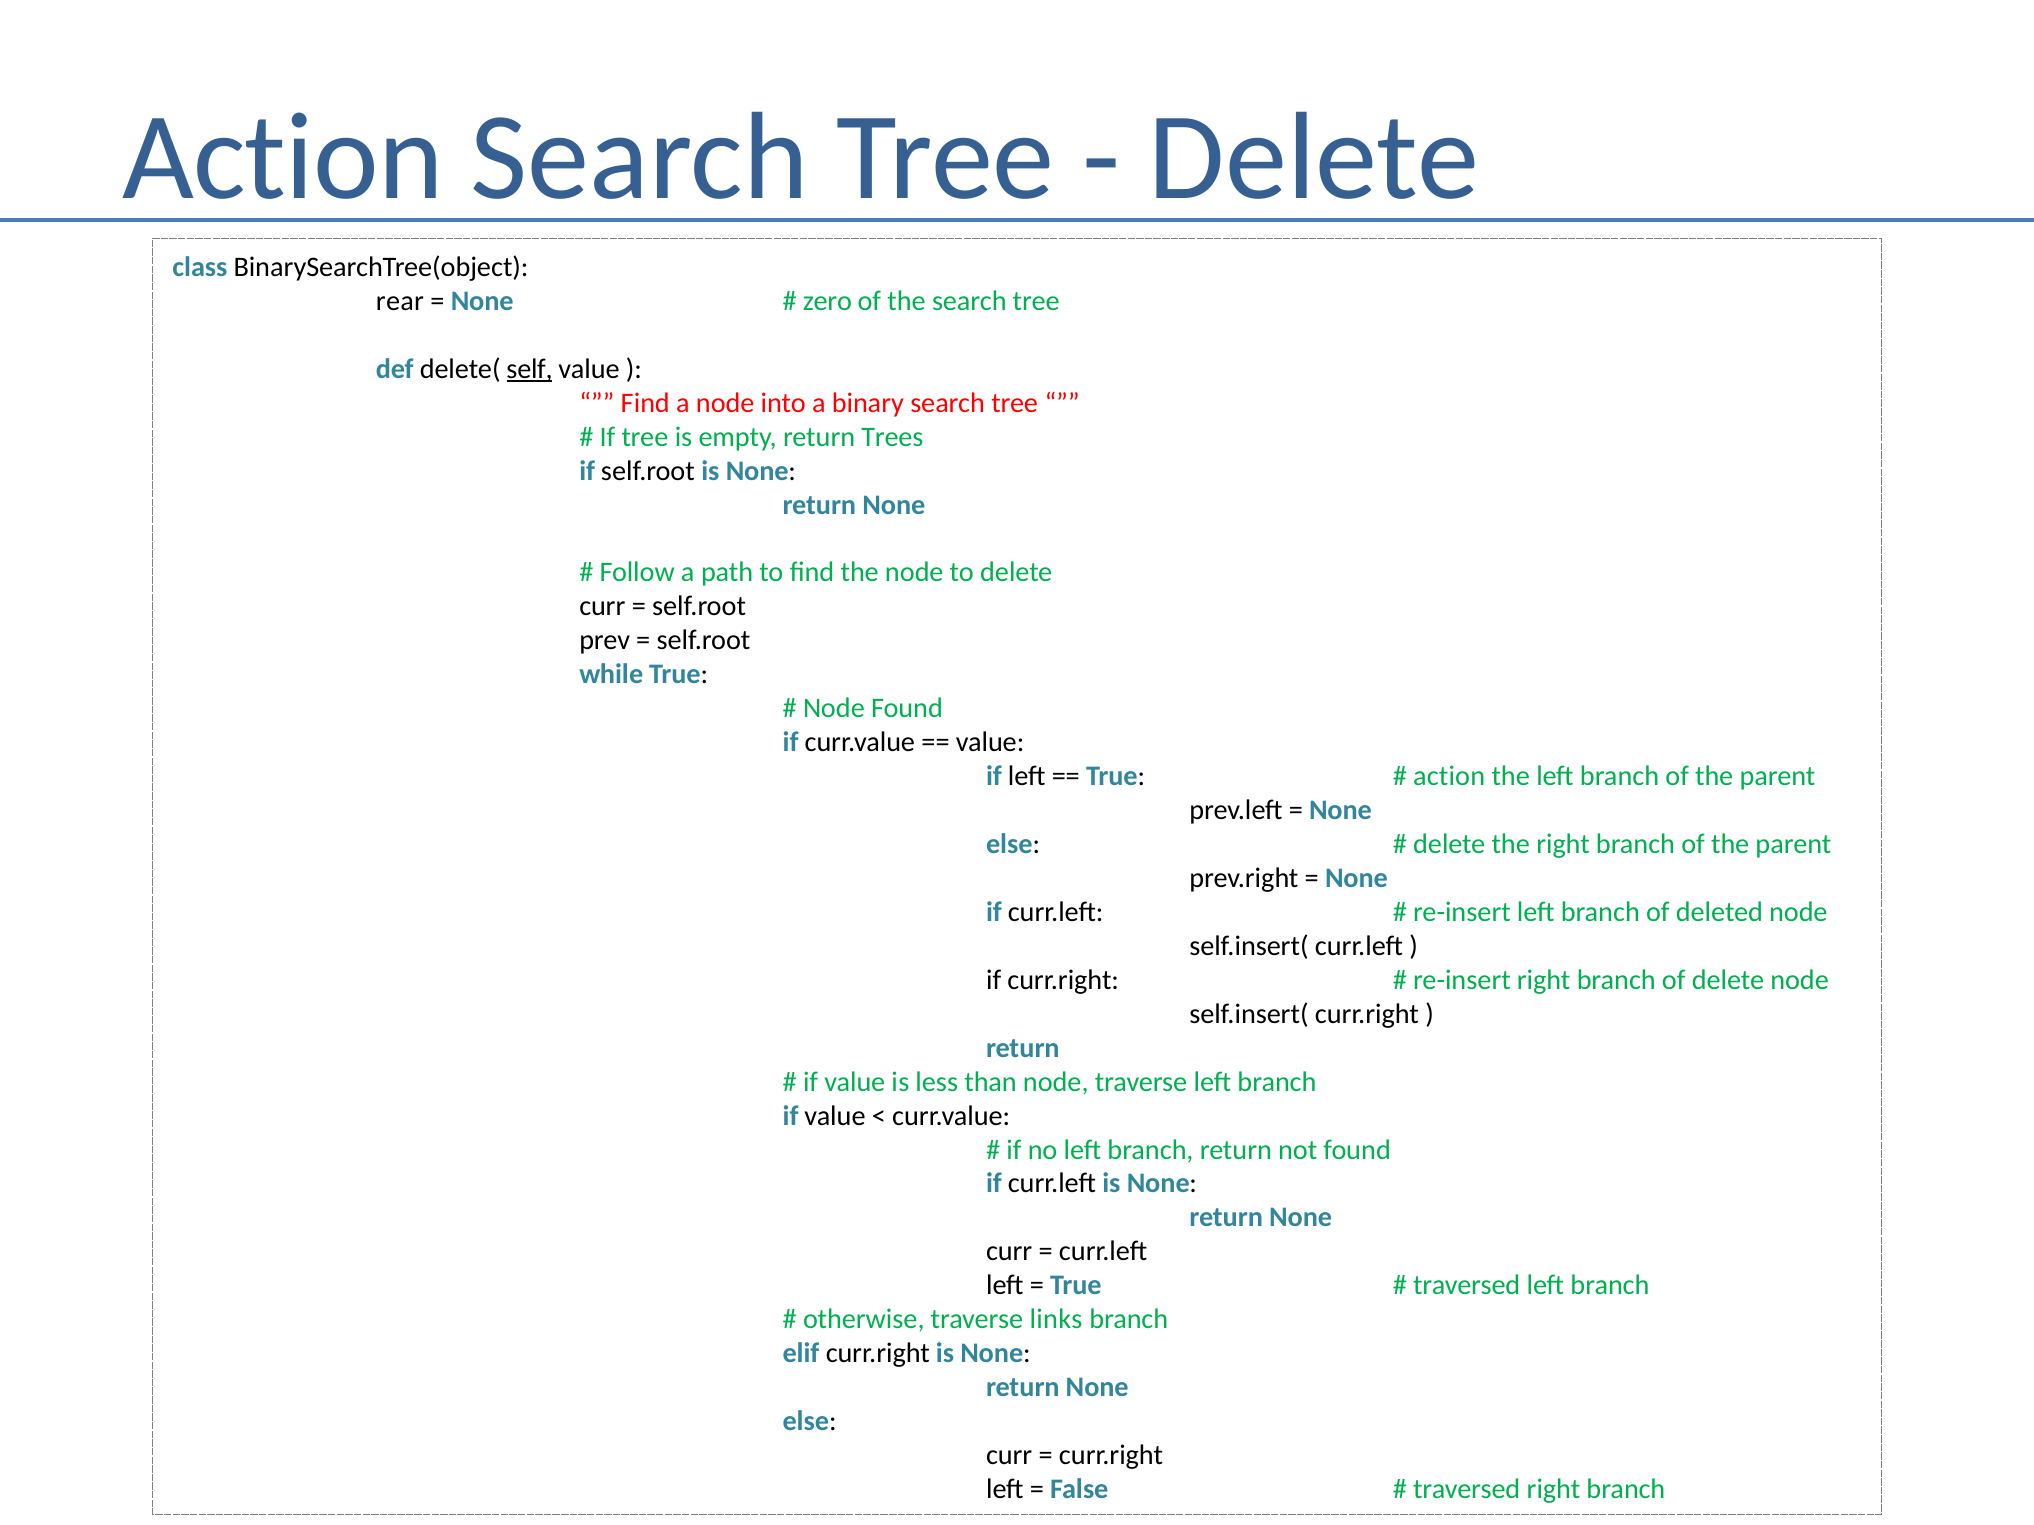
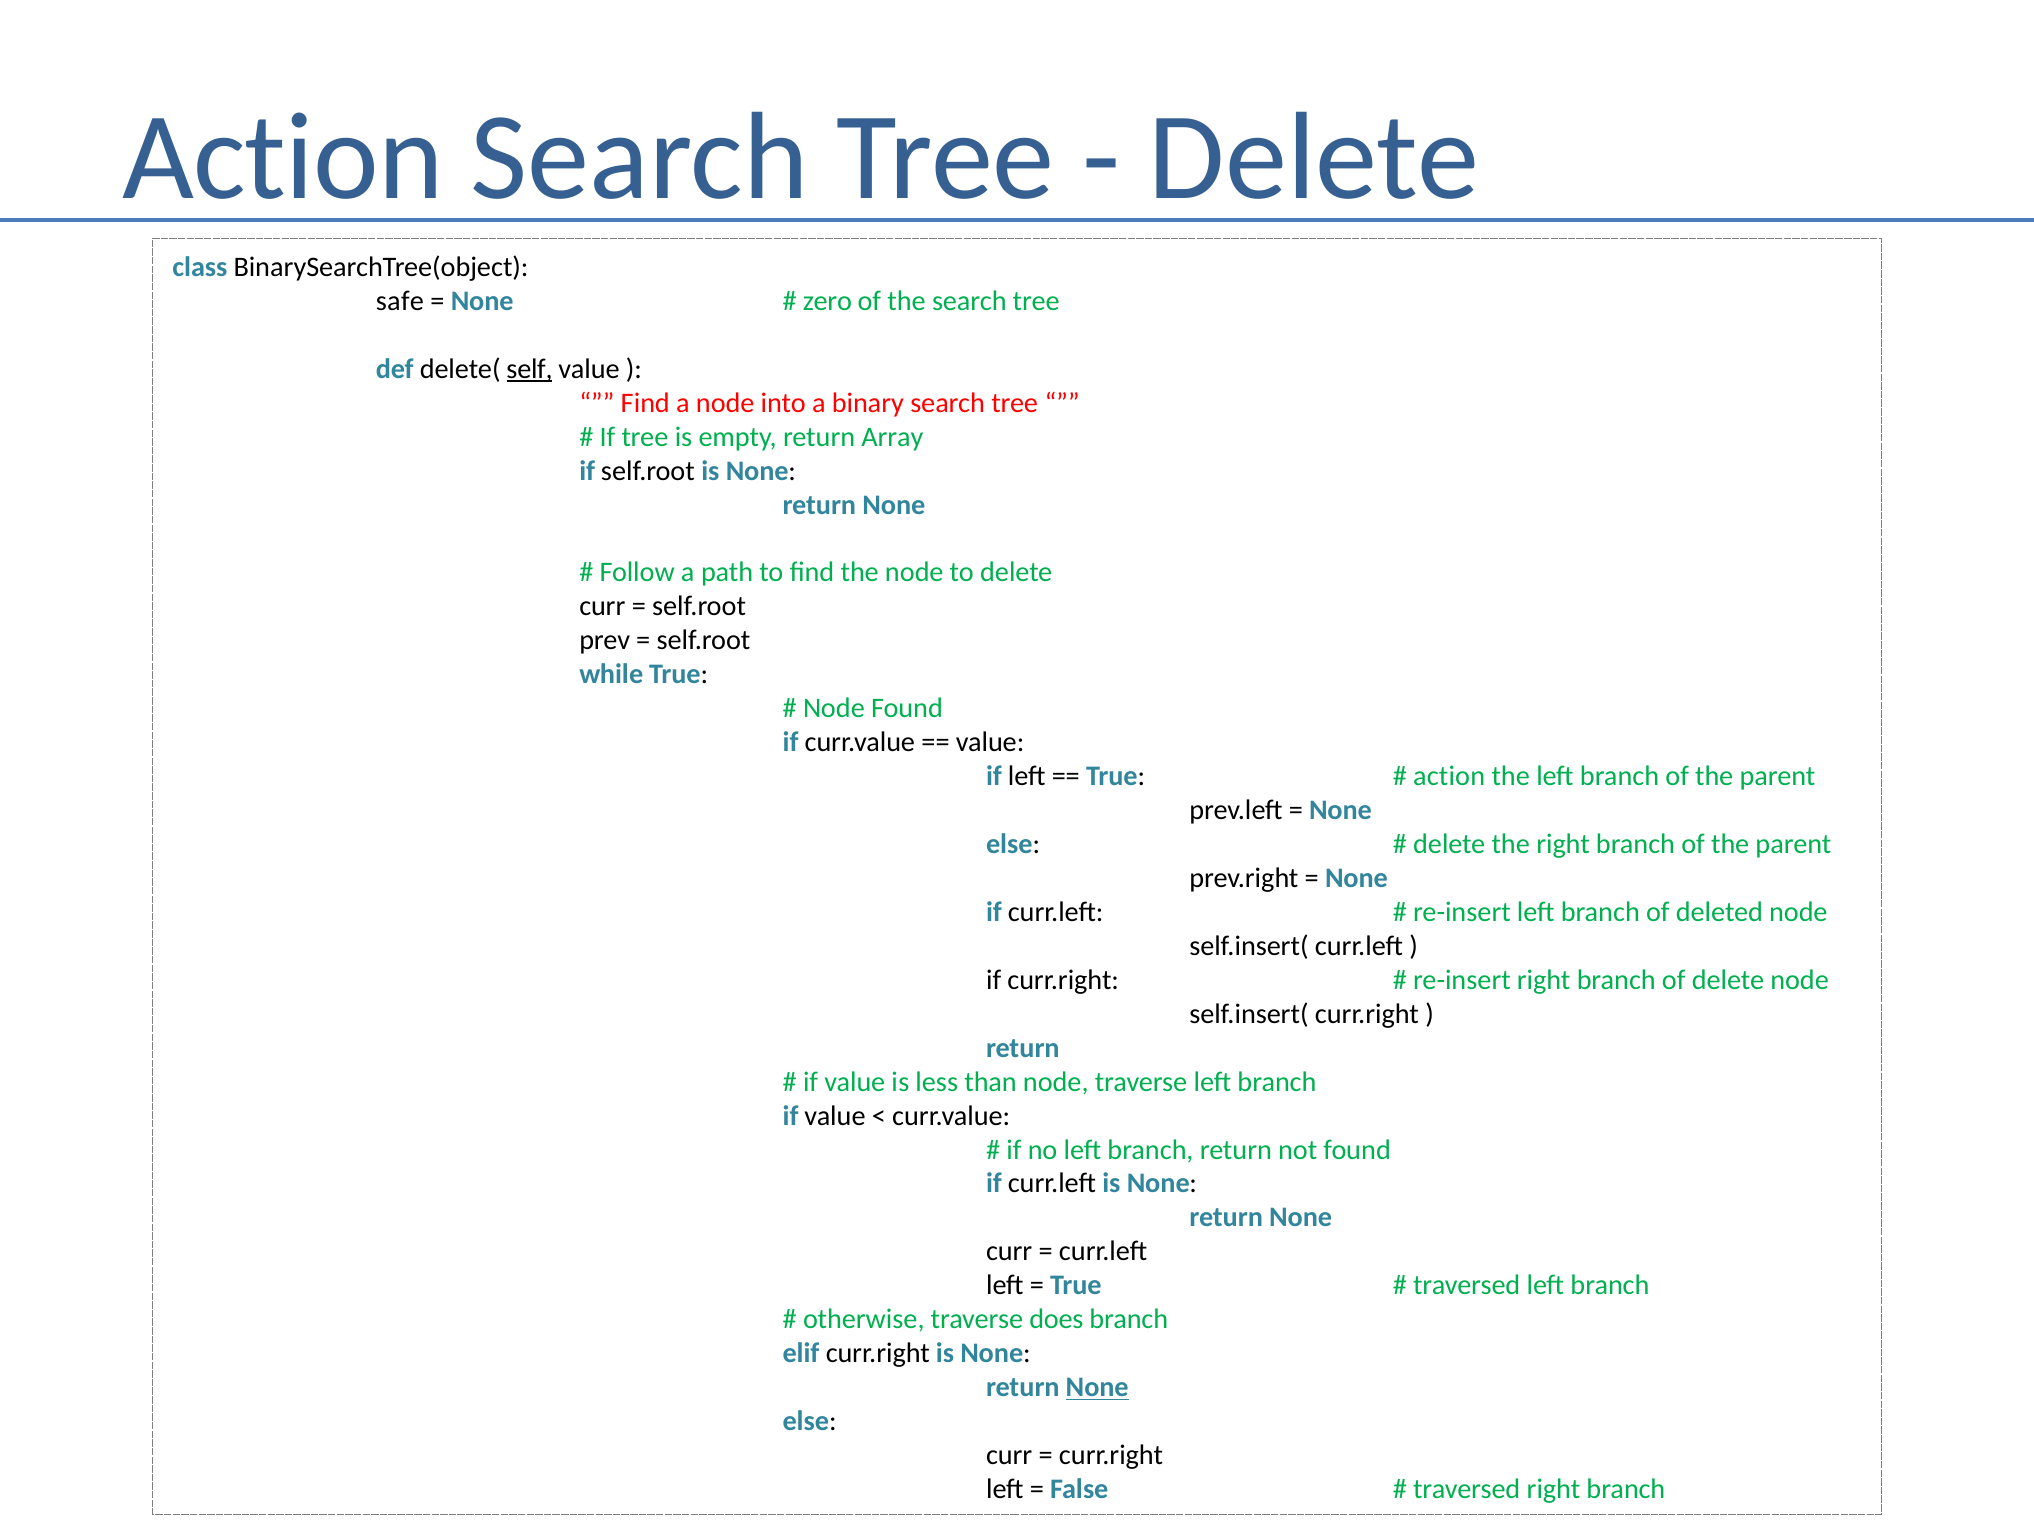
rear: rear -> safe
Trees: Trees -> Array
links: links -> does
None at (1097, 1388) underline: none -> present
